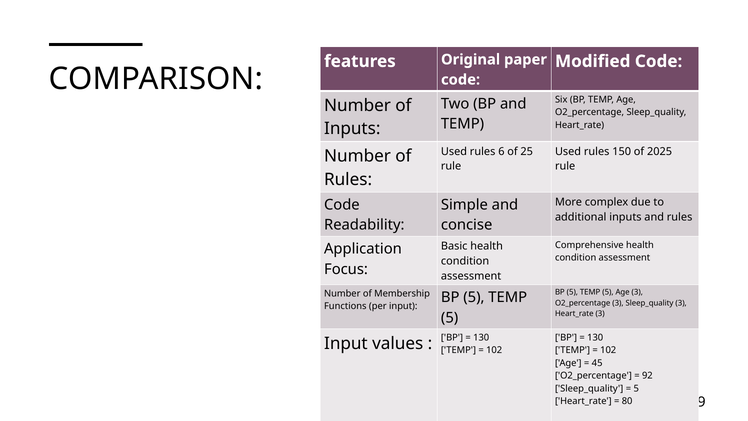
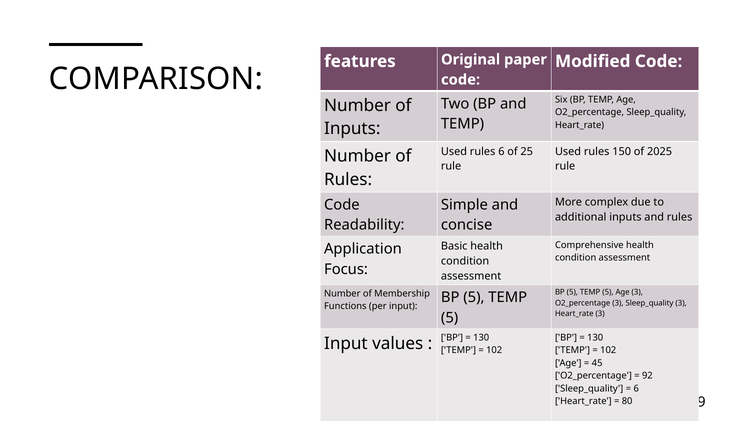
5 at (636, 388): 5 -> 6
